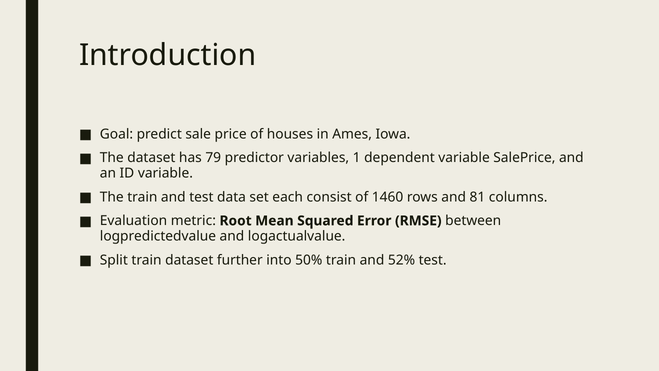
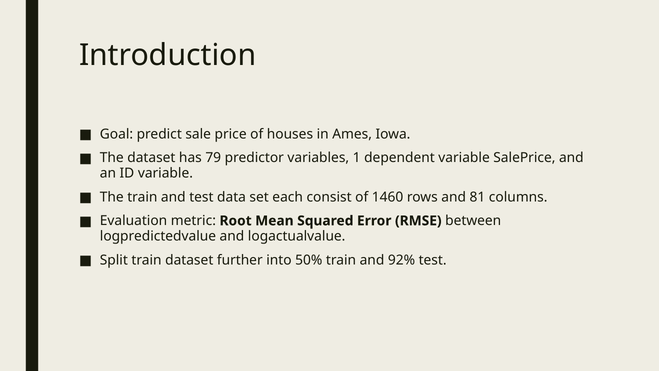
52%: 52% -> 92%
